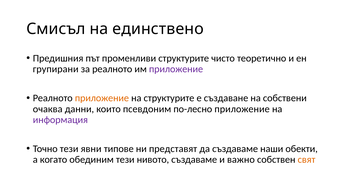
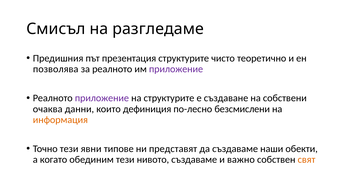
единствено: единствено -> разгледаме
променливи: променливи -> презентация
групирани: групирани -> позволява
приложение at (102, 98) colour: orange -> purple
псевдоним: псевдоним -> дефиниция
по-лесно приложение: приложение -> безсмислени
информация colour: purple -> orange
